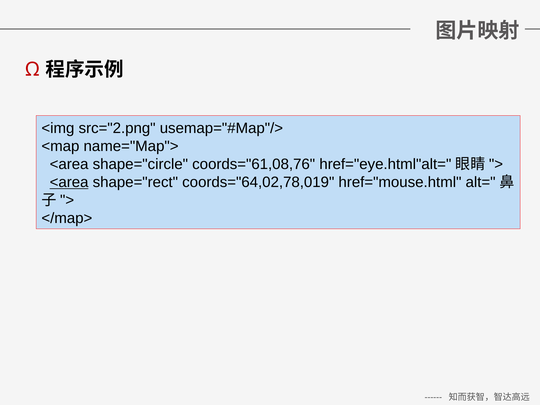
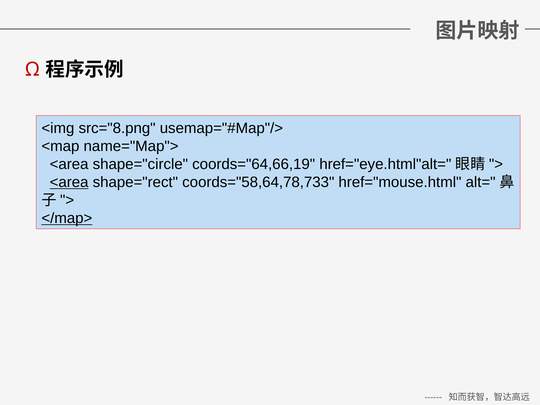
src="2.png: src="2.png -> src="8.png
coords="61,08,76: coords="61,08,76 -> coords="64,66,19
coords="64,02,78,019: coords="64,02,78,019 -> coords="58,64,78,733
</map> underline: none -> present
